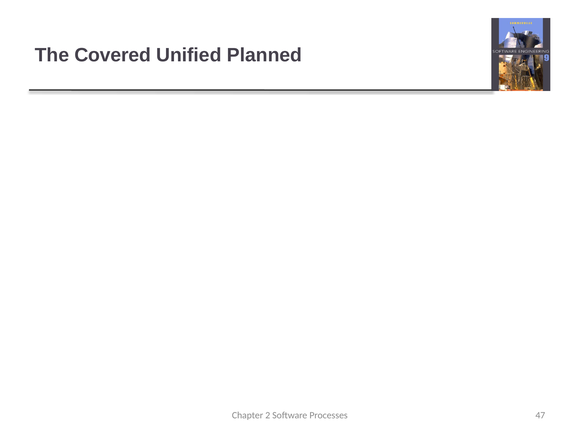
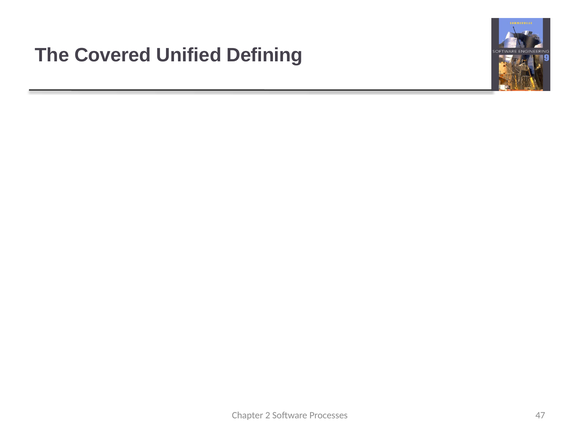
Planned: Planned -> Defining
